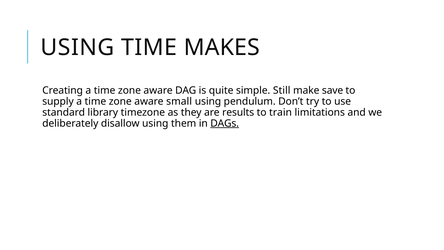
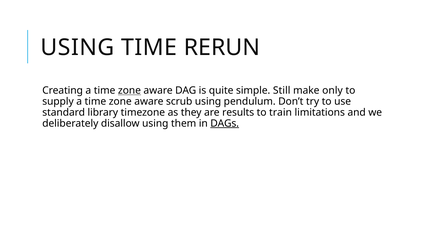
MAKES: MAKES -> RERUN
zone at (129, 90) underline: none -> present
save: save -> only
small: small -> scrub
